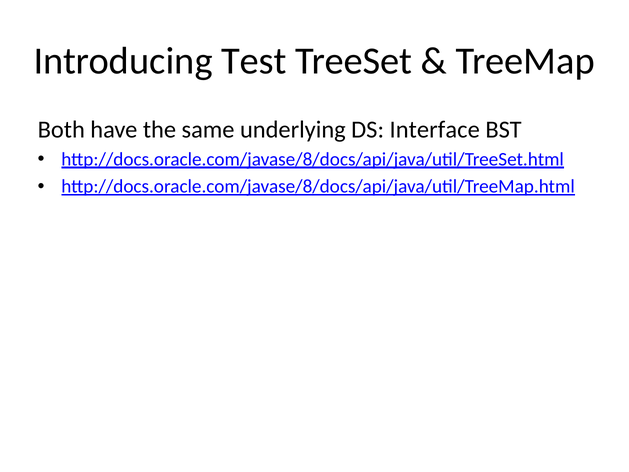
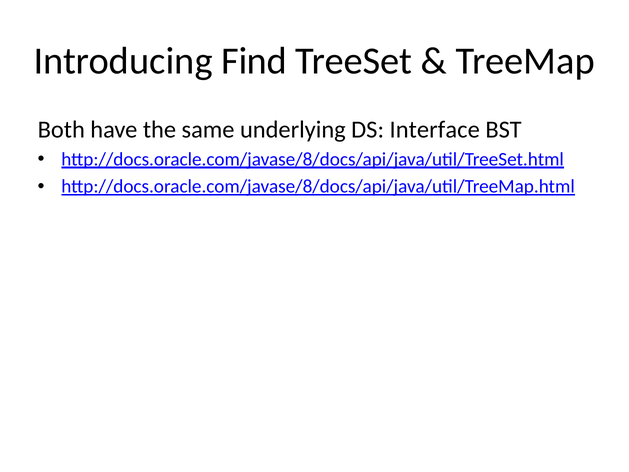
Test: Test -> Find
